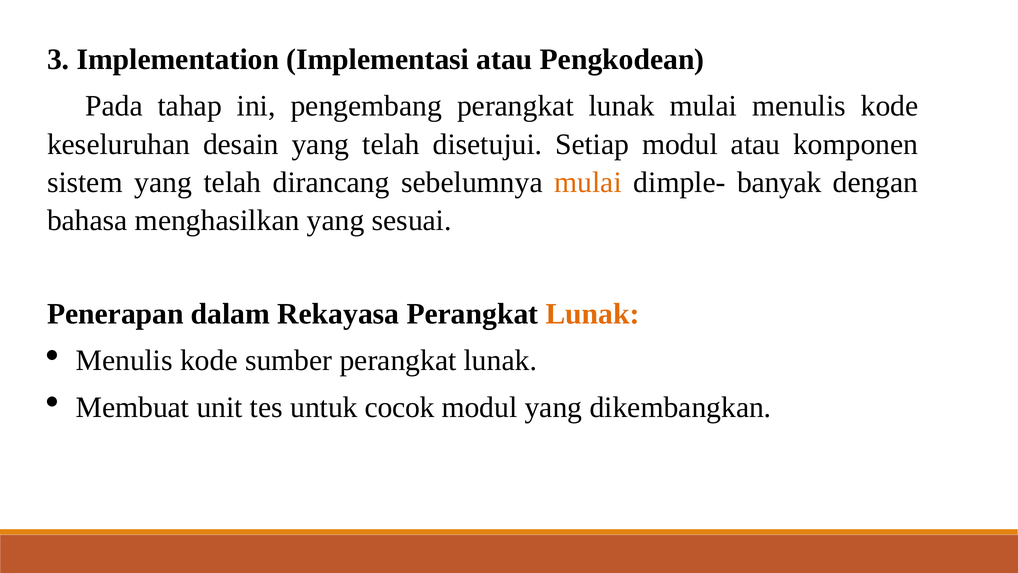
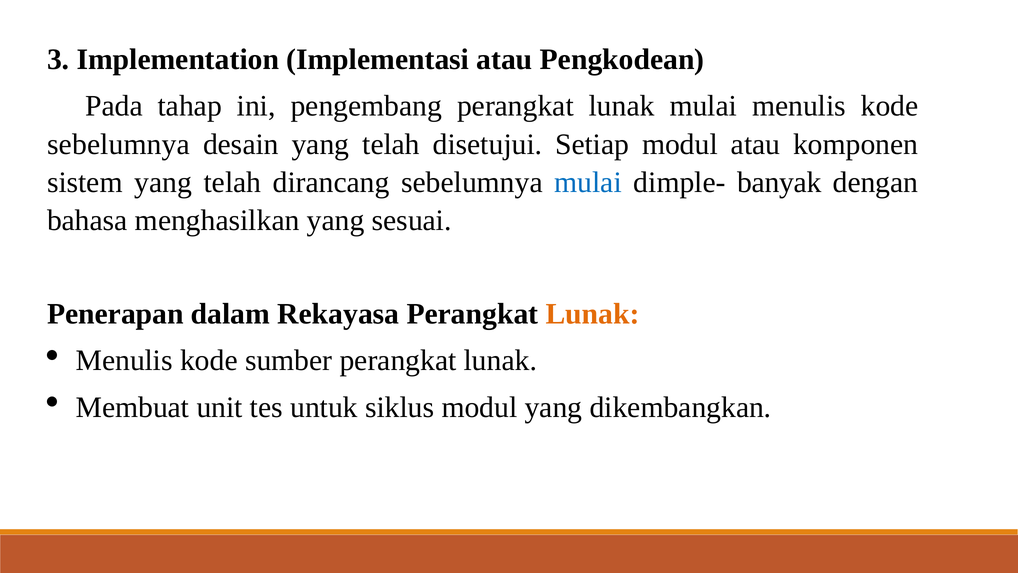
keseluruhan at (119, 144): keseluruhan -> sebelumnya
mulai at (588, 182) colour: orange -> blue
cocok: cocok -> siklus
